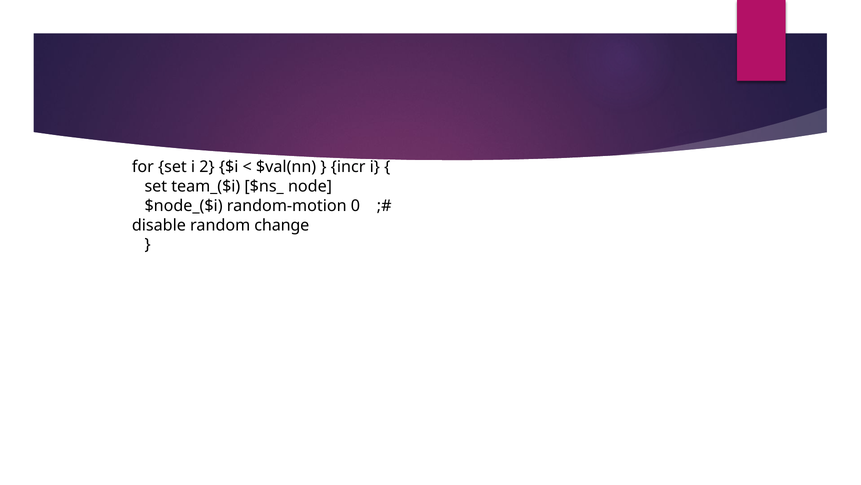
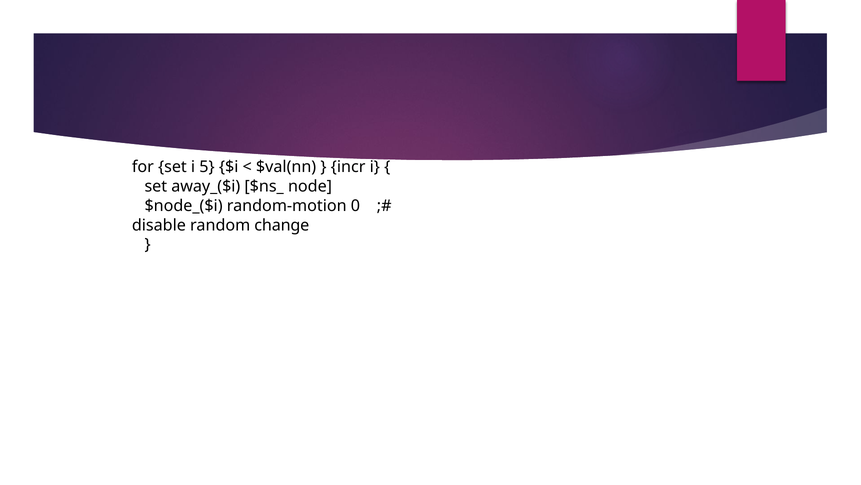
2: 2 -> 5
team_($i: team_($i -> away_($i
